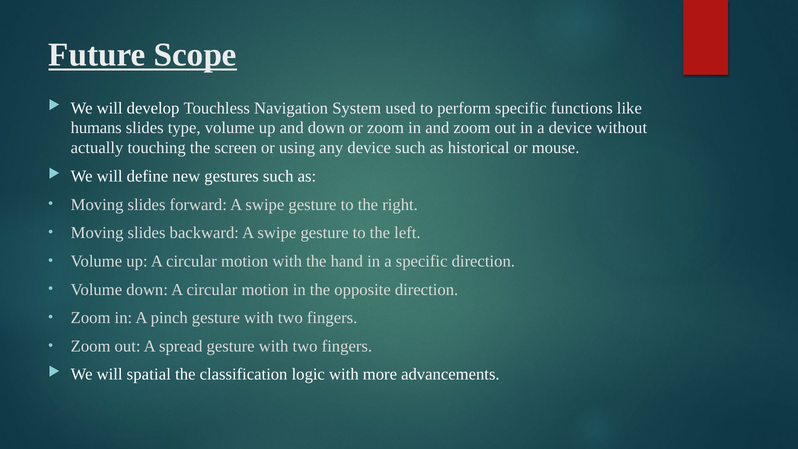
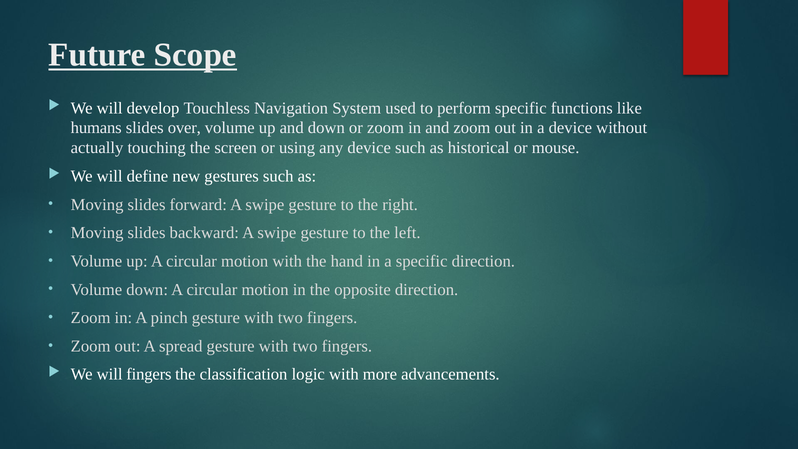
type: type -> over
will spatial: spatial -> fingers
